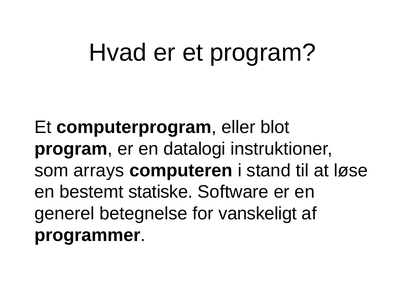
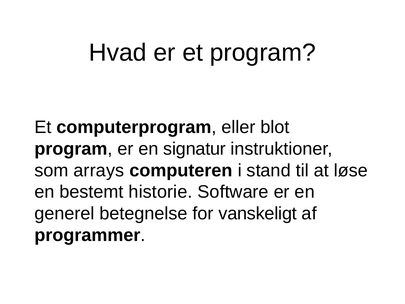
datalogi: datalogi -> signatur
statiske: statiske -> historie
